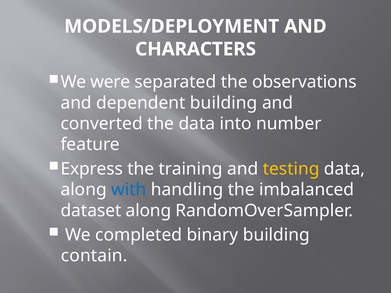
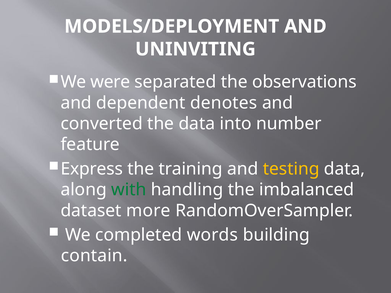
CHARACTERS: CHARACTERS -> UNINVITING
dependent building: building -> denotes
with colour: blue -> green
dataset along: along -> more
binary: binary -> words
